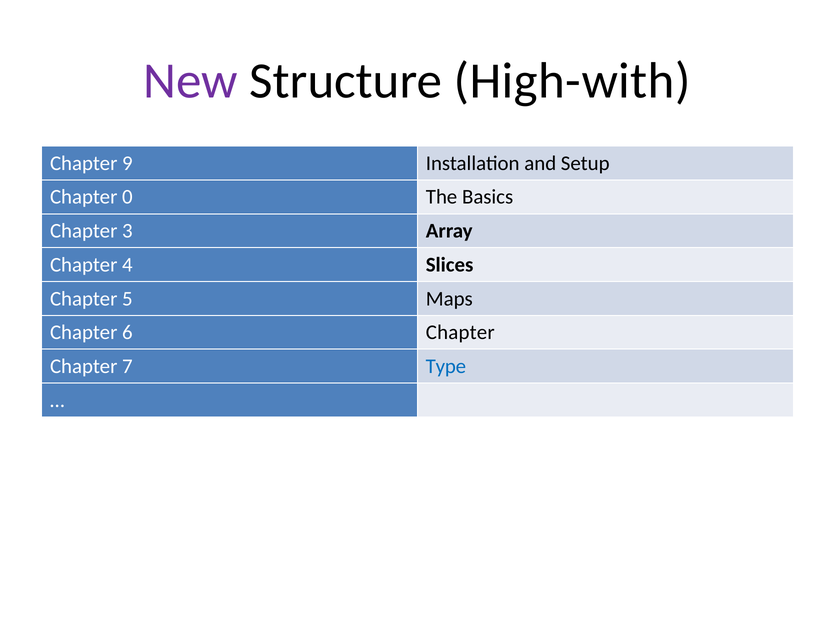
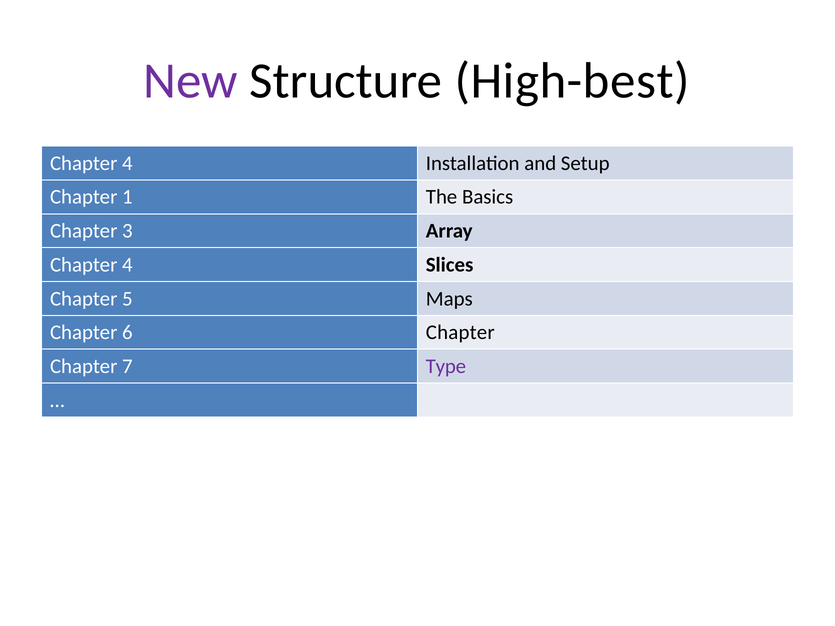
High-with: High-with -> High-best
9 at (127, 163): 9 -> 4
0: 0 -> 1
Type colour: blue -> purple
